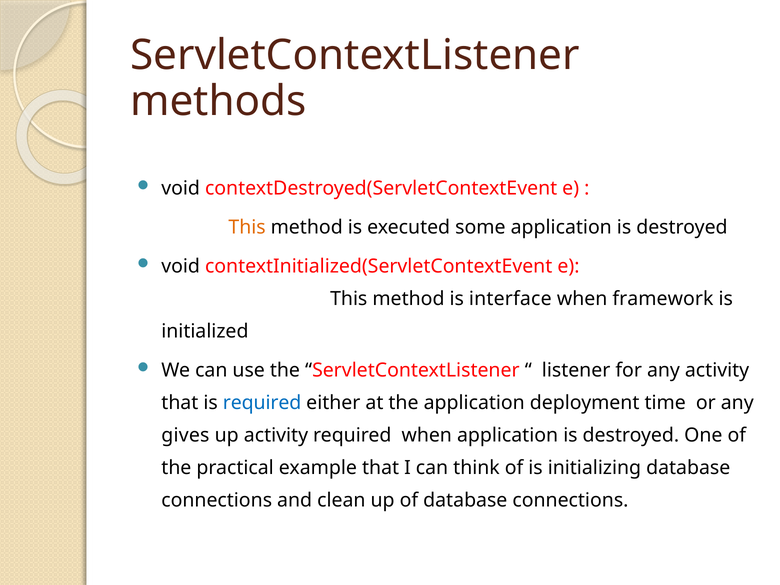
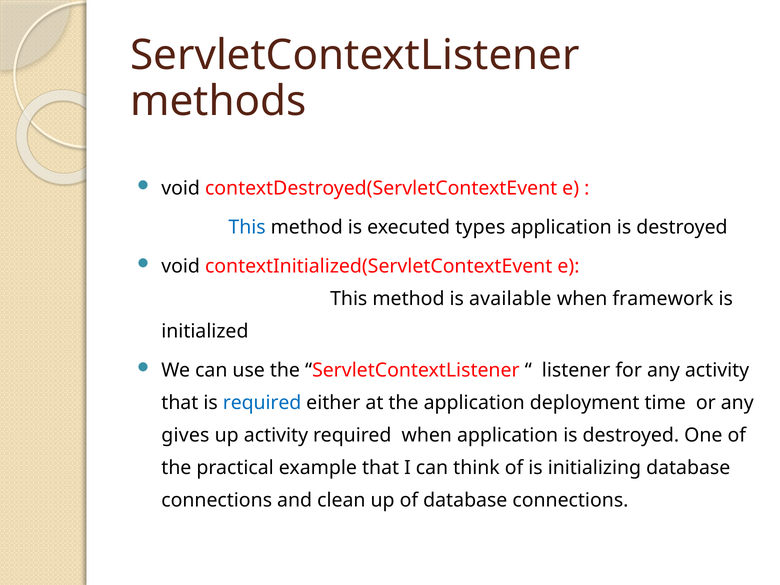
This at (247, 228) colour: orange -> blue
some: some -> types
interface: interface -> available
